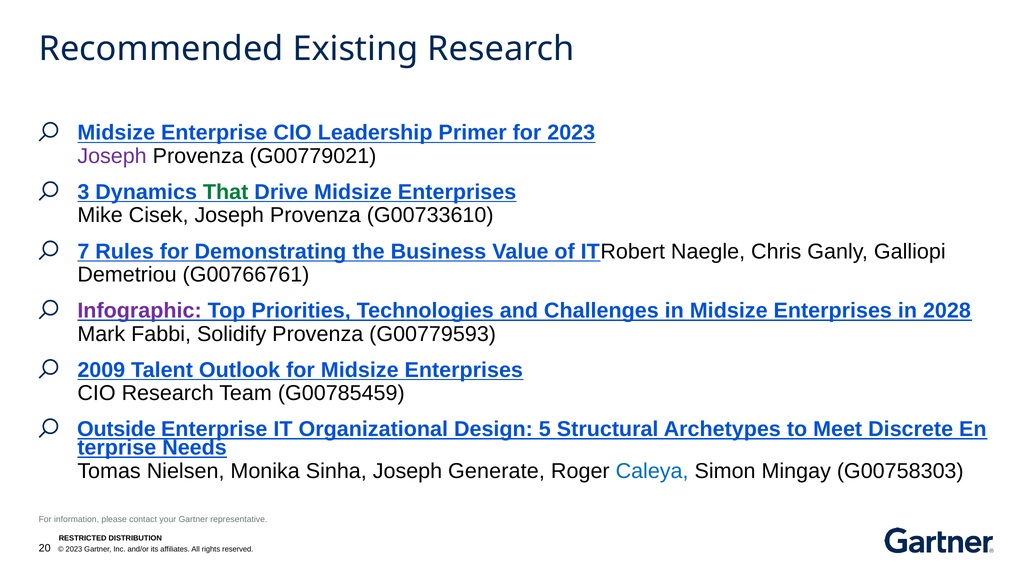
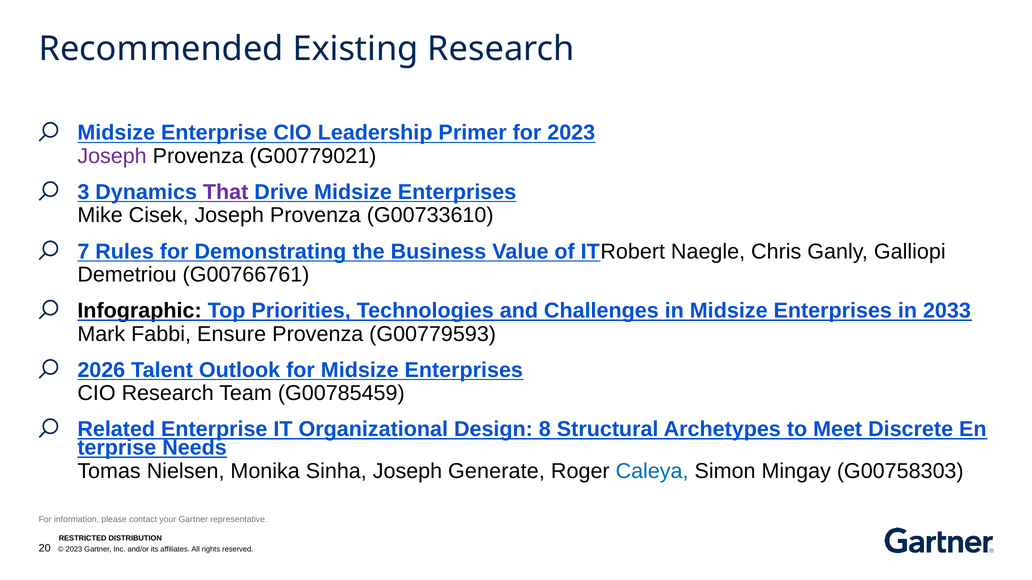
That colour: green -> purple
Infographic colour: purple -> black
2028: 2028 -> 2033
Solidify: Solidify -> Ensure
2009: 2009 -> 2026
Outside: Outside -> Related
5: 5 -> 8
